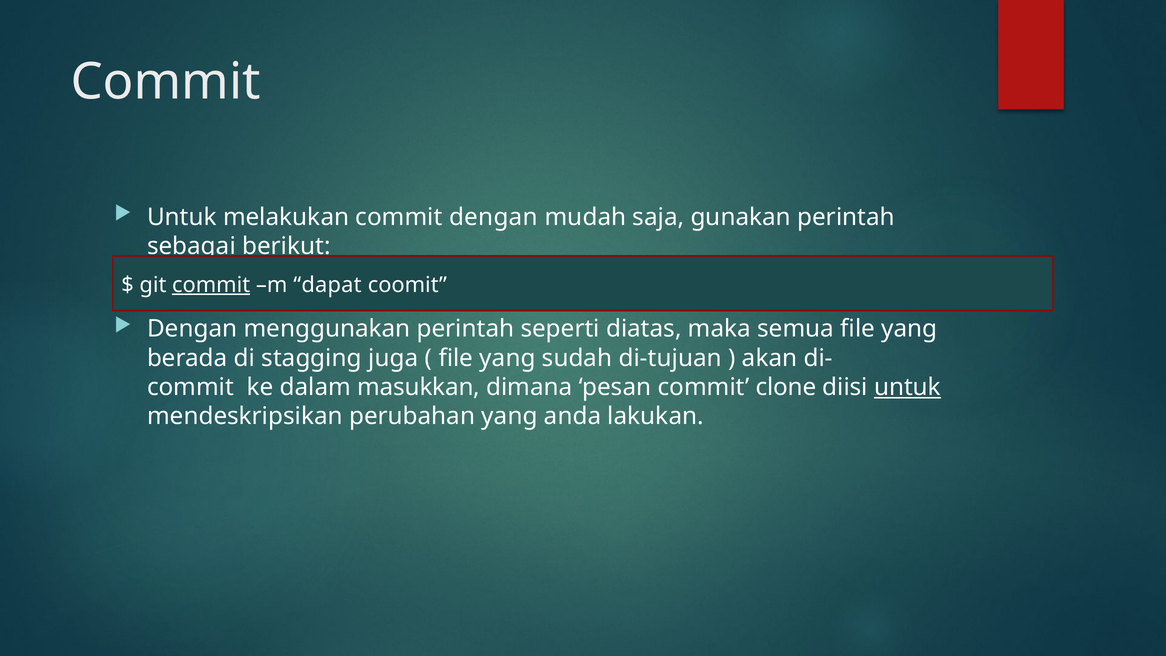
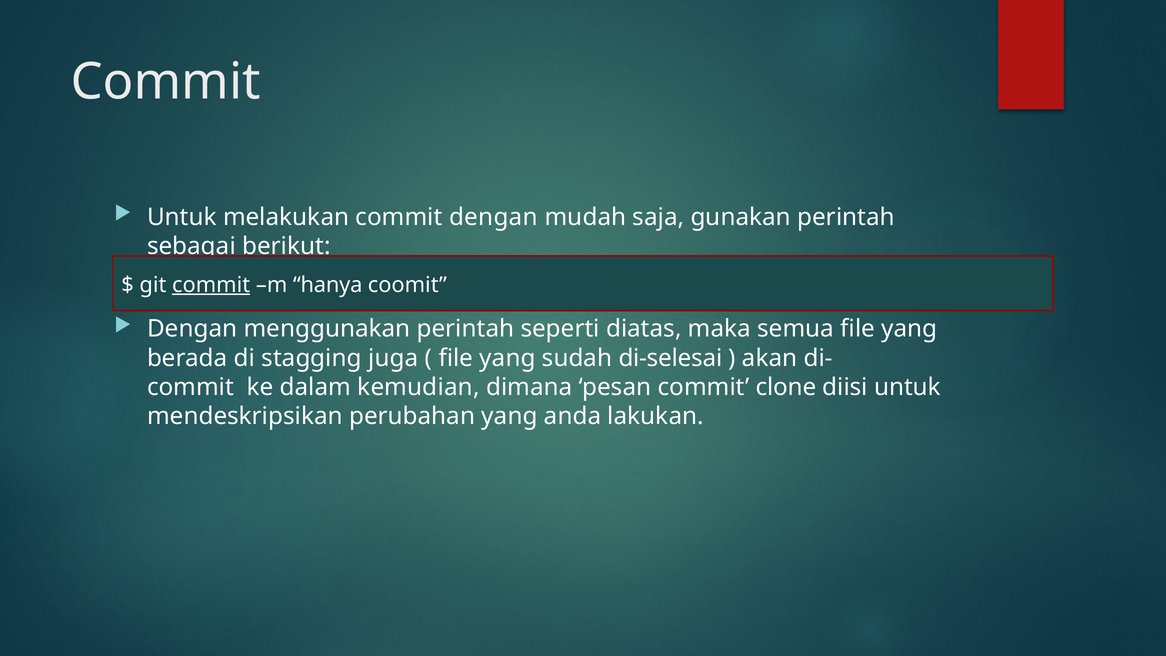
dapat: dapat -> hanya
di-tujuan: di-tujuan -> di-selesai
masukkan: masukkan -> kemudian
untuk at (907, 387) underline: present -> none
